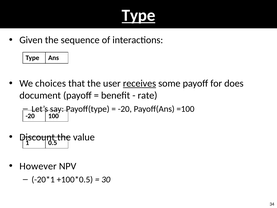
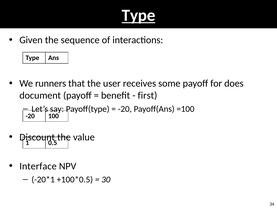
choices: choices -> runners
receives underline: present -> none
rate: rate -> first
However: However -> Interface
